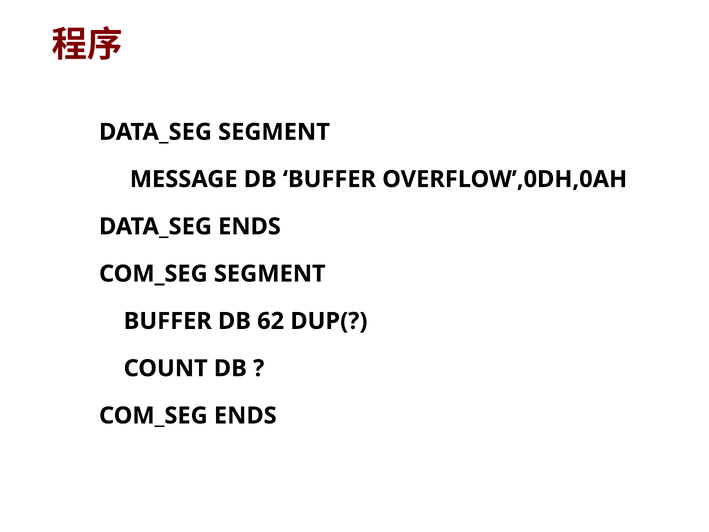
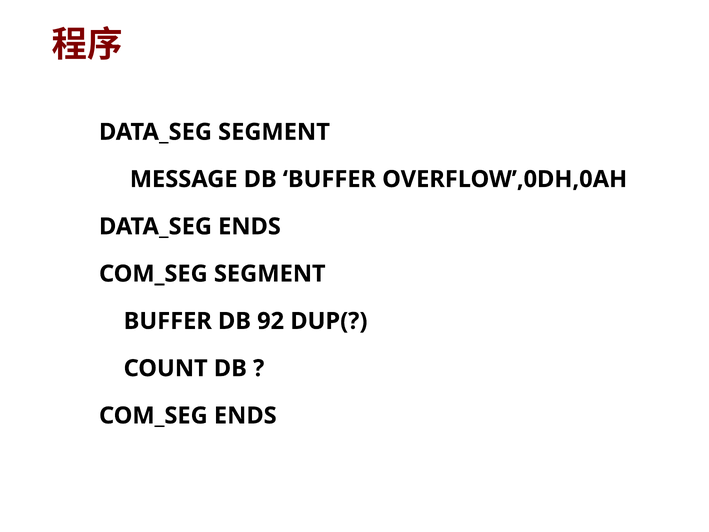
62: 62 -> 92
